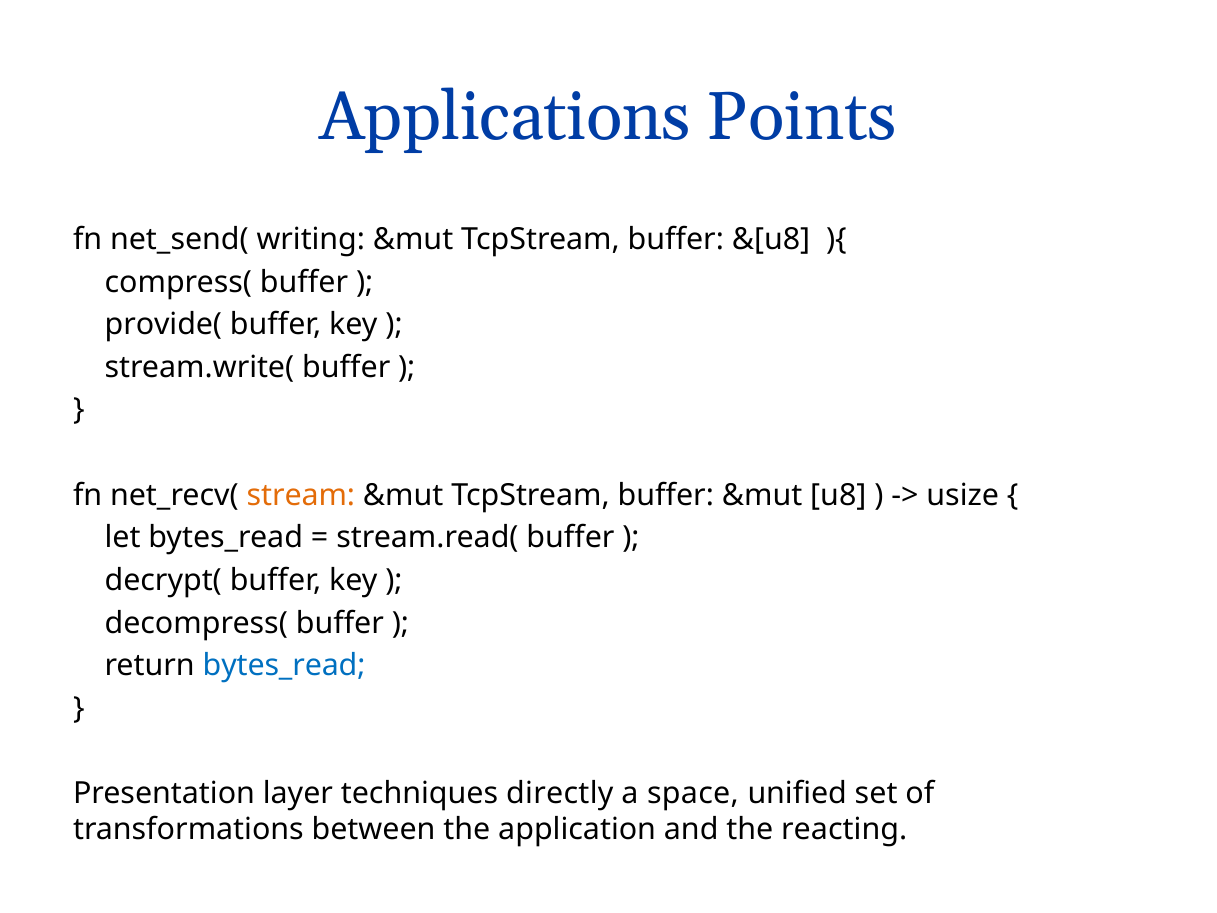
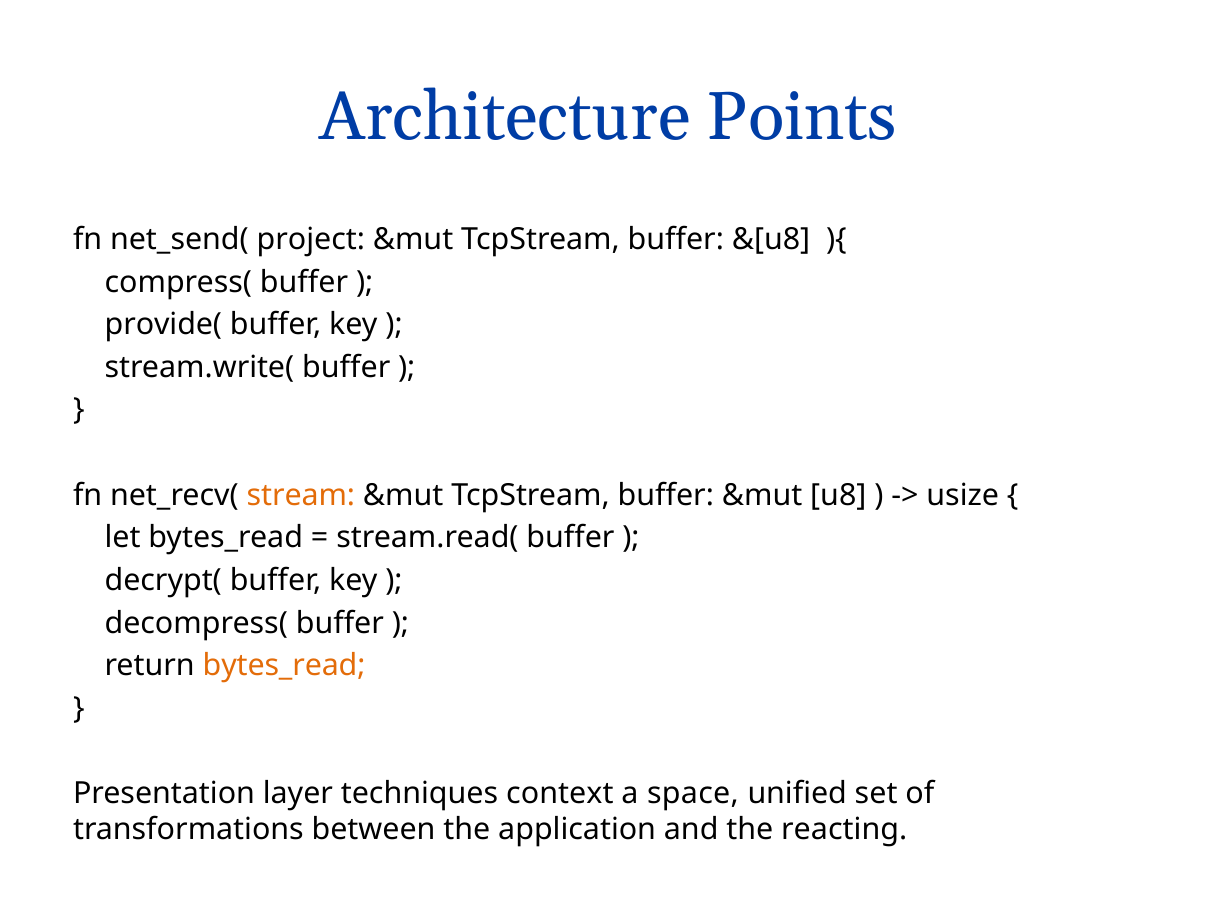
Applications: Applications -> Architecture
writing: writing -> project
bytes_read at (284, 665) colour: blue -> orange
directly: directly -> context
